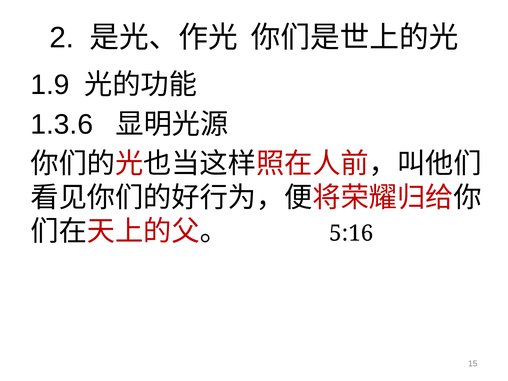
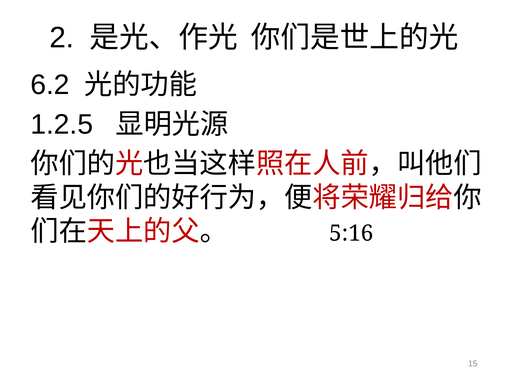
1.9: 1.9 -> 6.2
1.3.6: 1.3.6 -> 1.2.5
